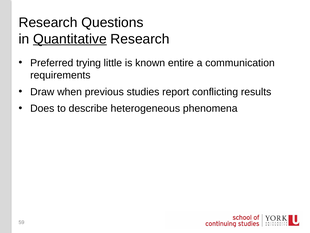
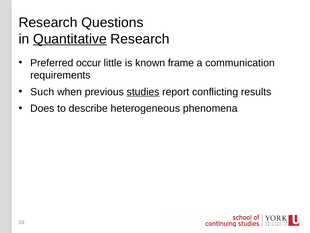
trying: trying -> occur
entire: entire -> frame
Draw: Draw -> Such
studies underline: none -> present
